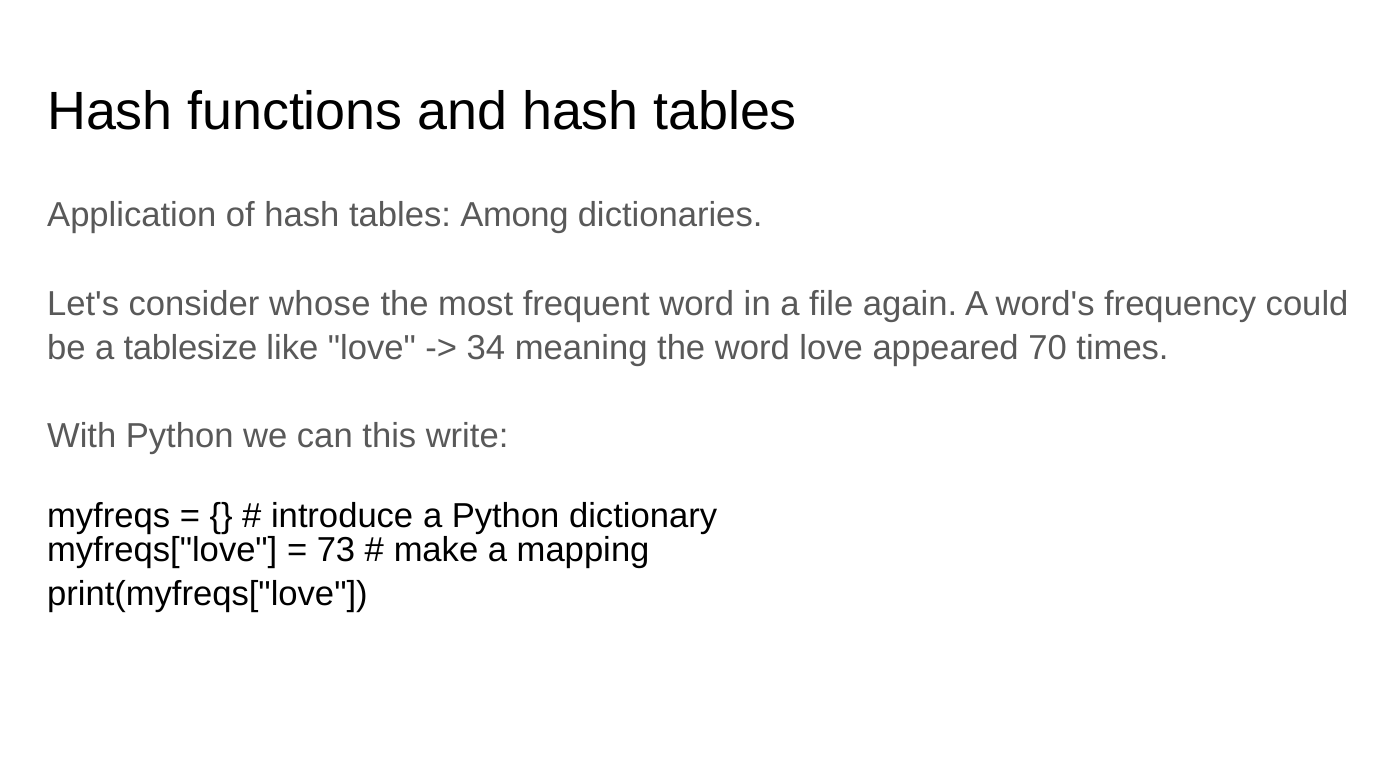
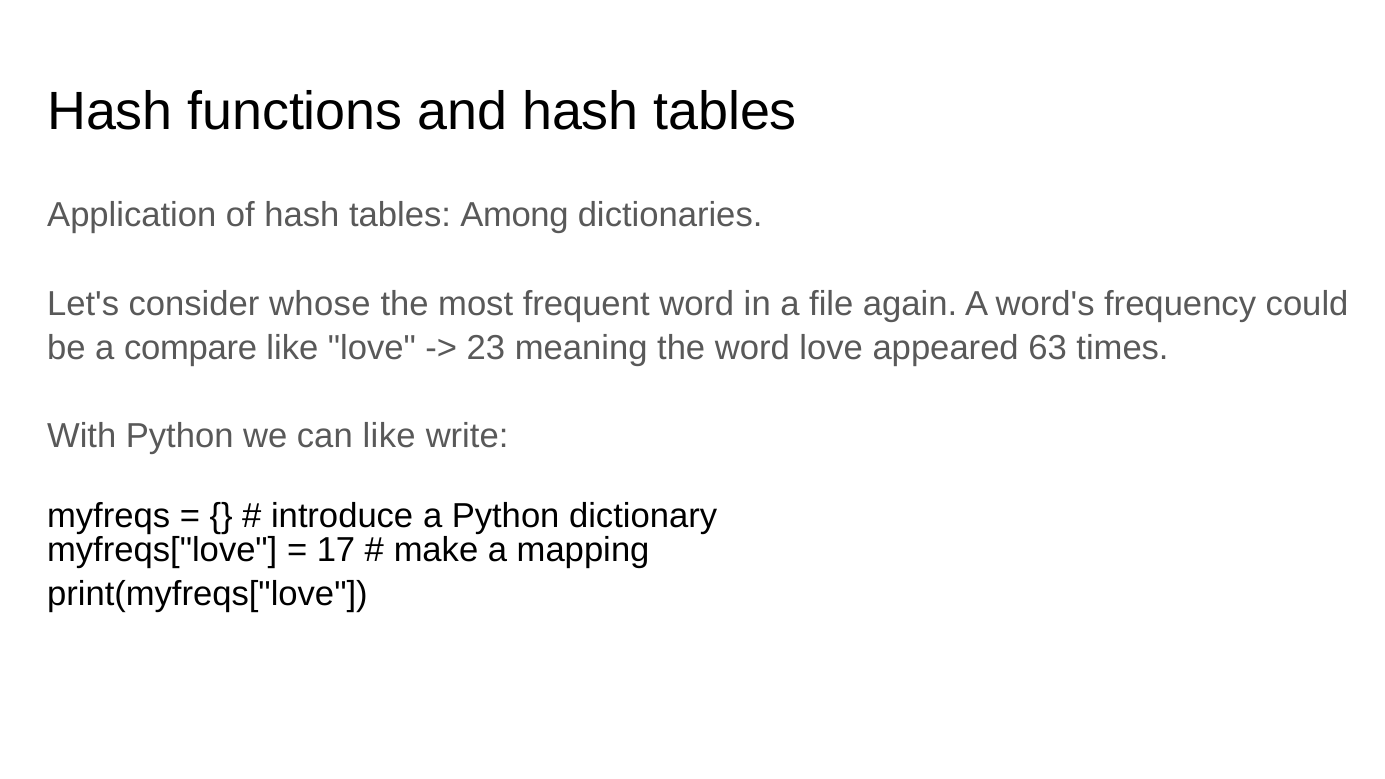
tablesize: tablesize -> compare
34: 34 -> 23
70: 70 -> 63
can this: this -> like
73: 73 -> 17
